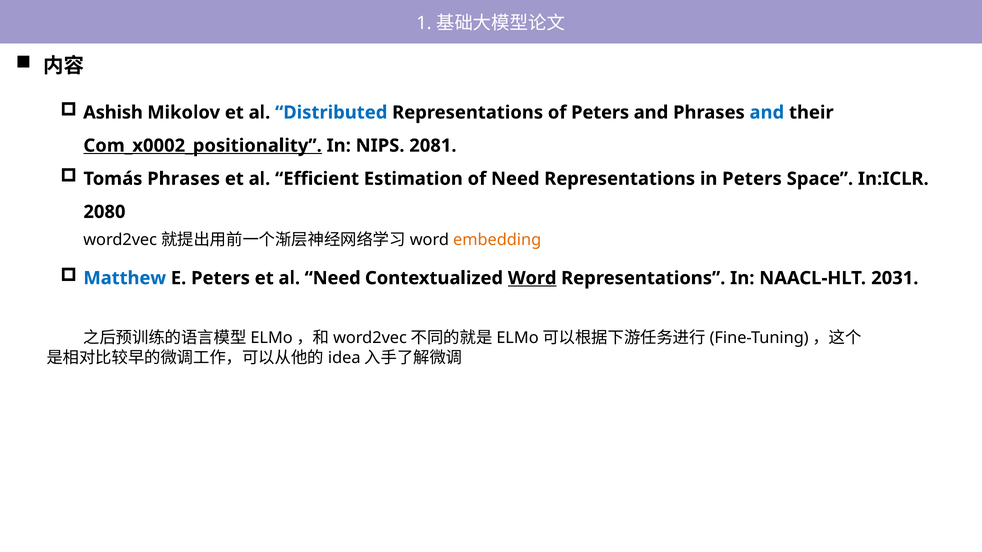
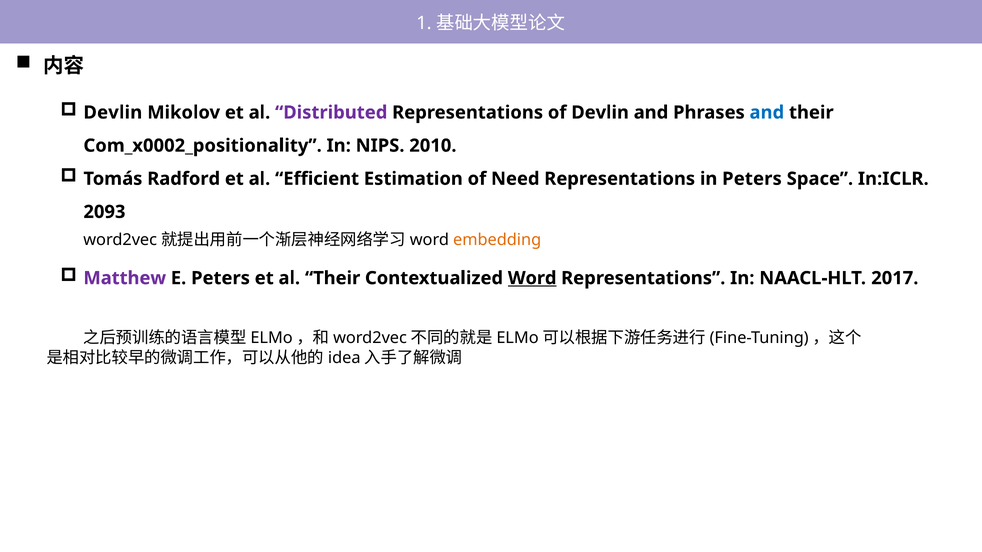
Ashish at (113, 113): Ashish -> Devlin
Distributed colour: blue -> purple
of Peters: Peters -> Devlin
Com_x0002_positionality underline: present -> none
2081: 2081 -> 2010
Tomás Phrases: Phrases -> Radford
2080: 2080 -> 2093
Matthew colour: blue -> purple
al Need: Need -> Their
2031: 2031 -> 2017
